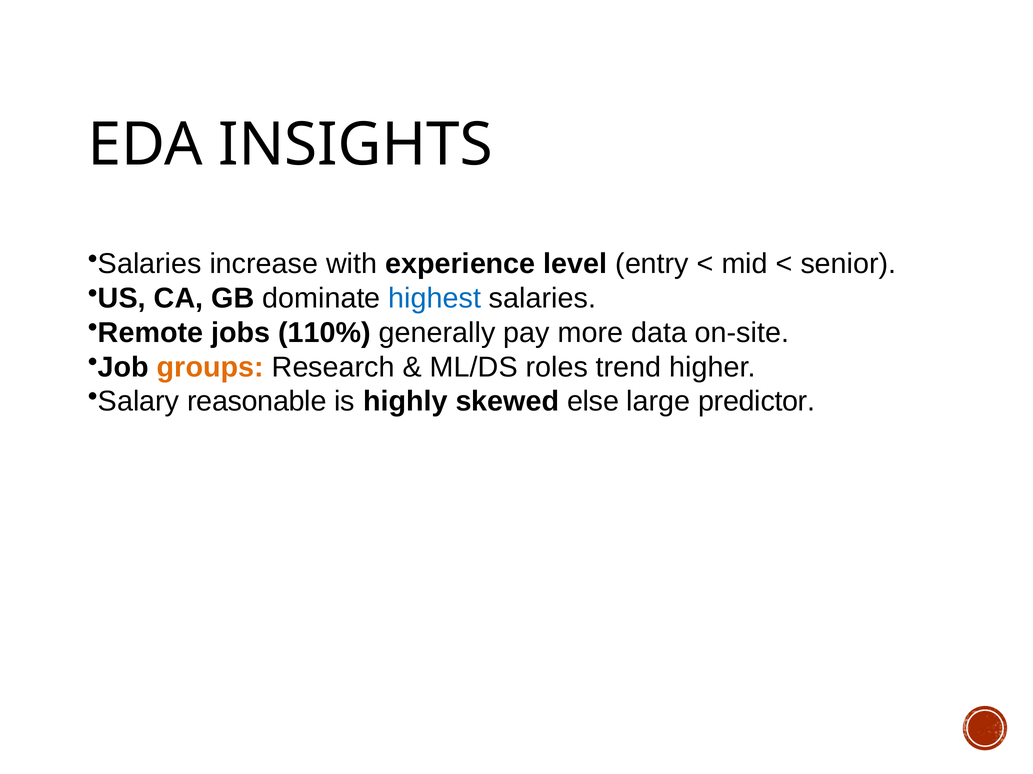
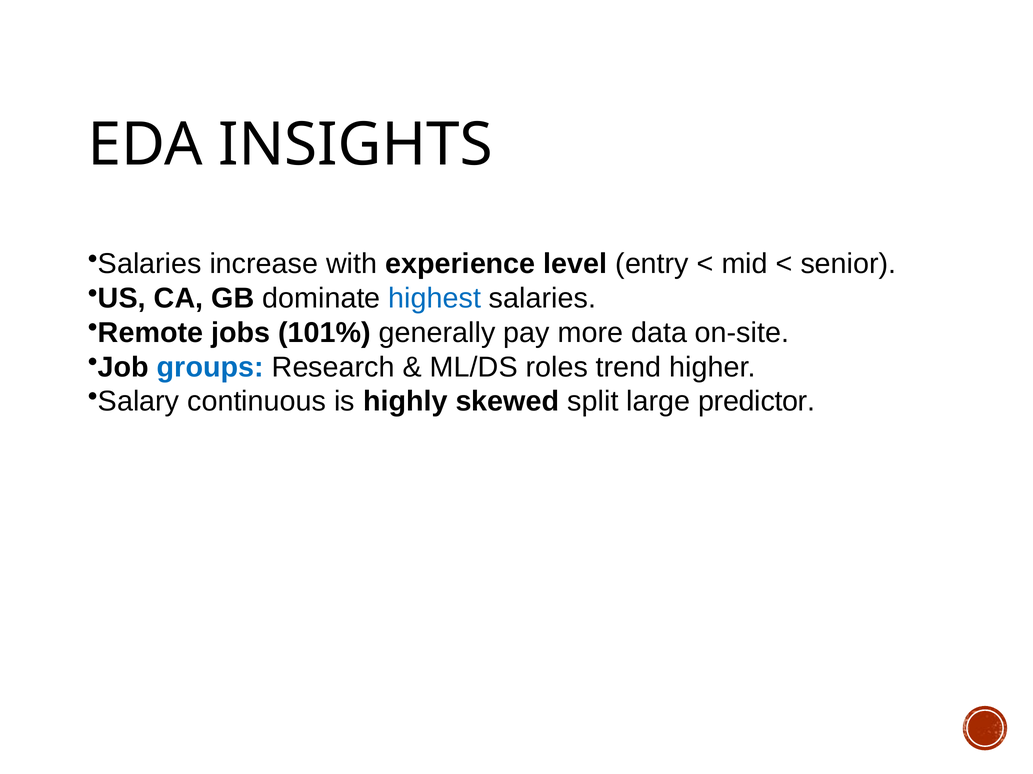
110%: 110% -> 101%
groups colour: orange -> blue
reasonable: reasonable -> continuous
else: else -> split
